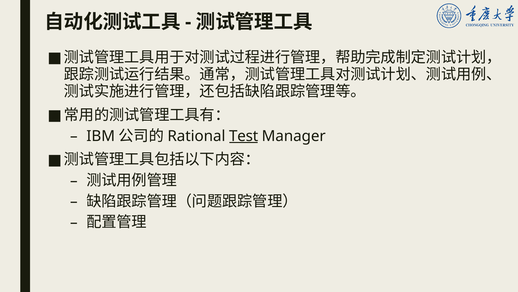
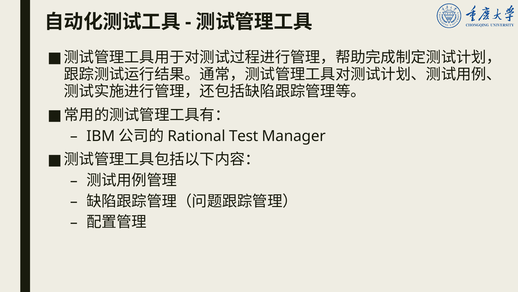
Test underline: present -> none
